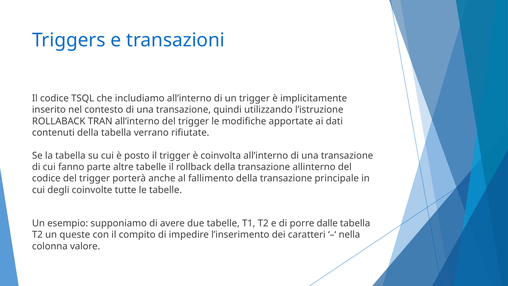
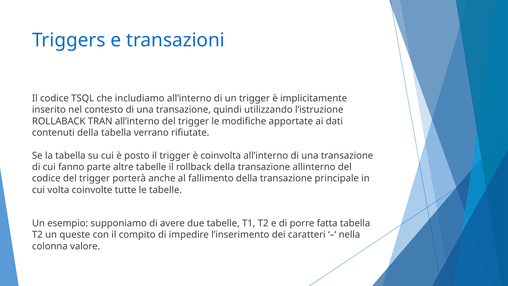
degli: degli -> volta
dalle: dalle -> fatta
